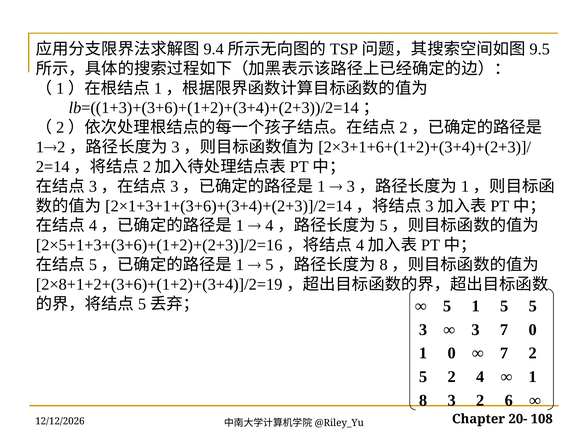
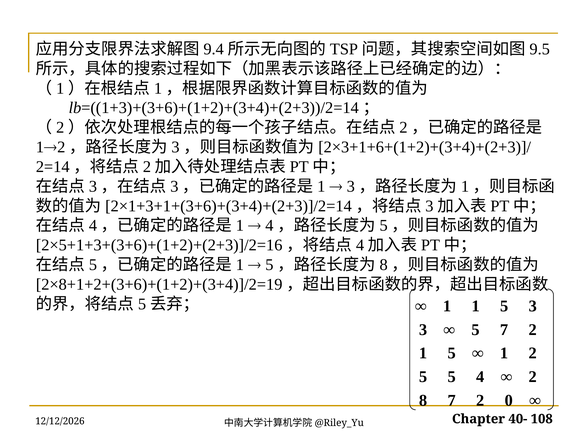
5 at (447, 306): 5 -> 1
5 5: 5 -> 3
3 at (475, 330): 3 -> 5
0 at (533, 330): 0 -> 2
0 at (452, 353): 0 -> 5
7 at (504, 353): 7 -> 1
5 2: 2 -> 5
1 at (533, 377): 1 -> 2
8 3: 3 -> 7
6: 6 -> 0
20-: 20- -> 40-
